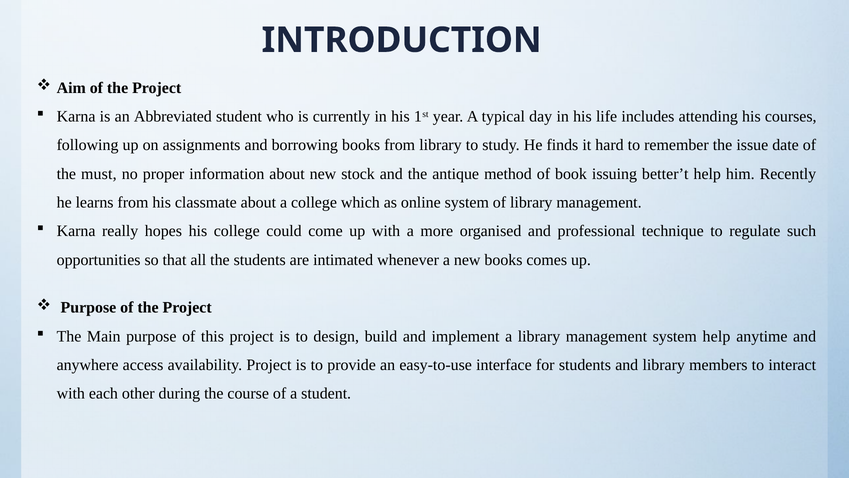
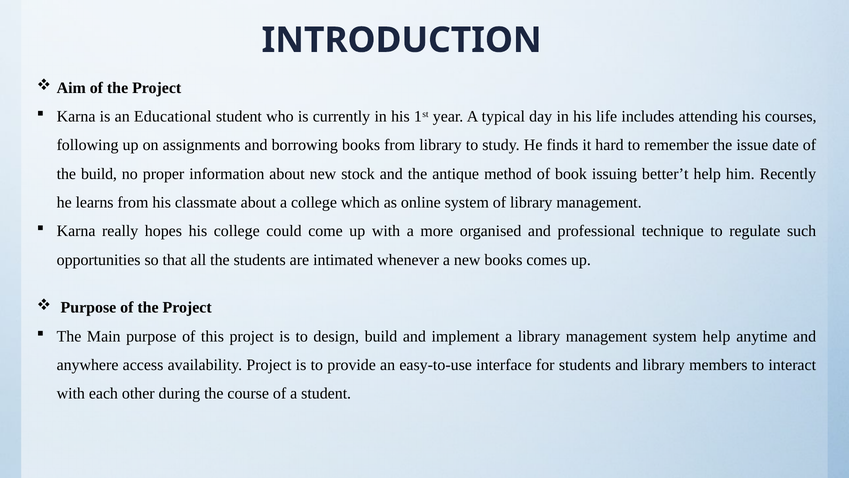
Abbreviated: Abbreviated -> Educational
the must: must -> build
